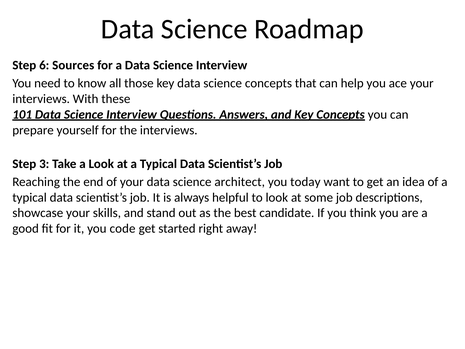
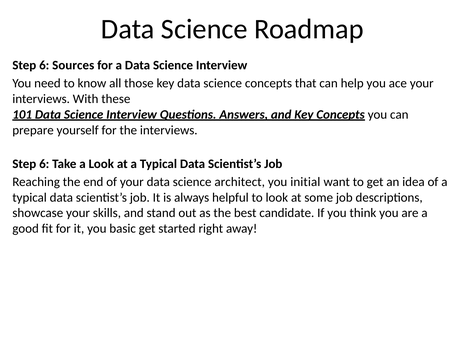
3 at (44, 164): 3 -> 6
today: today -> initial
code: code -> basic
